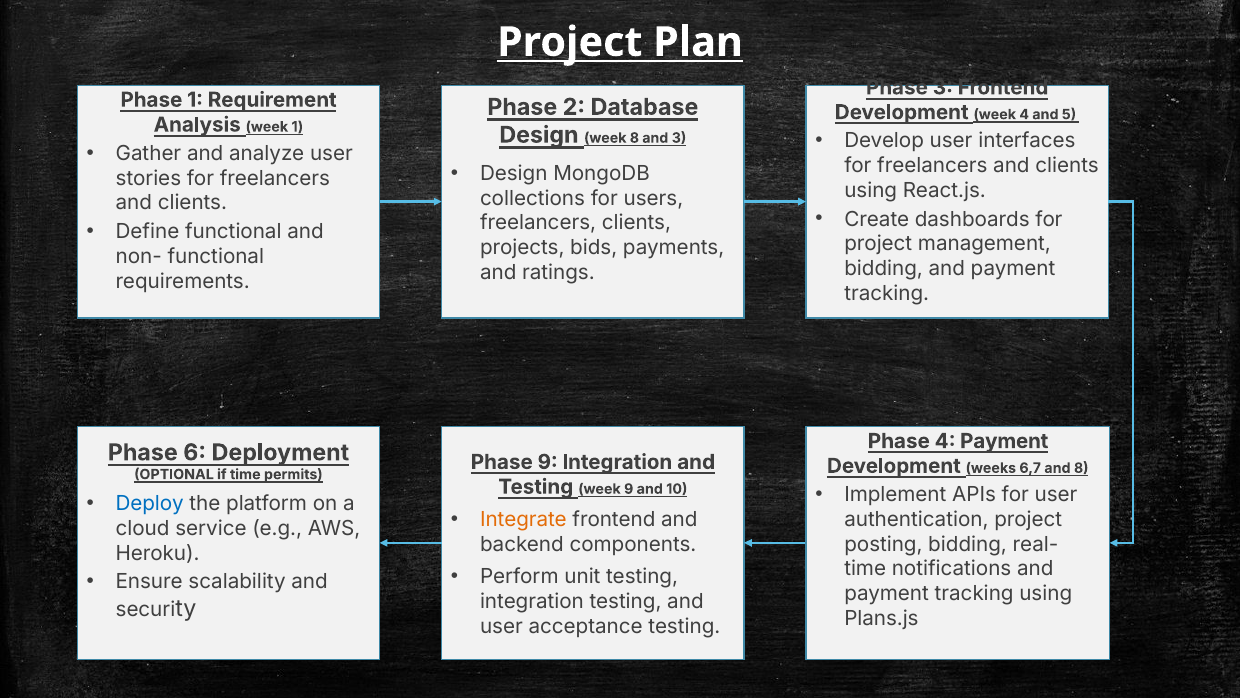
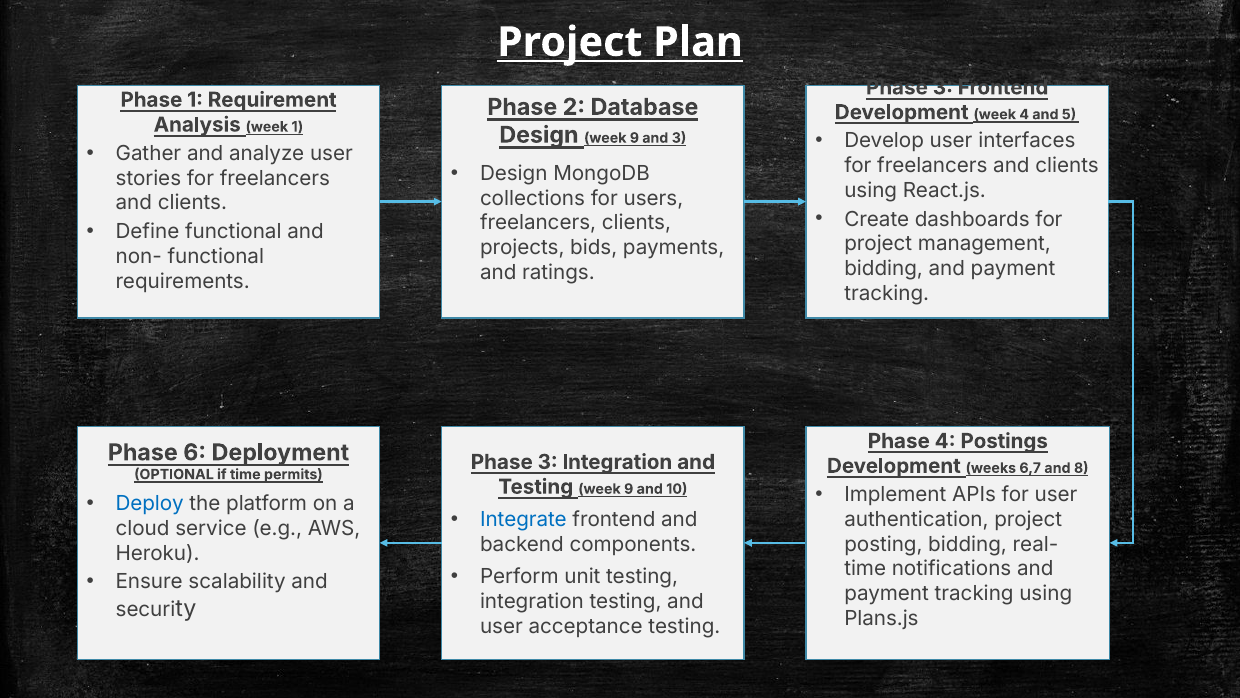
Design week 8: 8 -> 9
4 Payment: Payment -> Postings
9 at (548, 462): 9 -> 3
Integrate colour: orange -> blue
